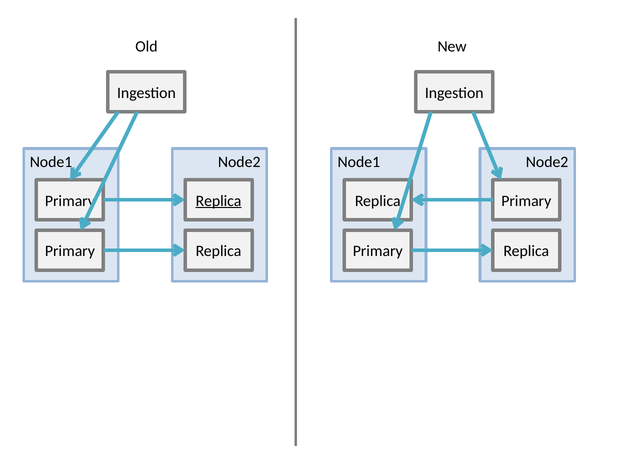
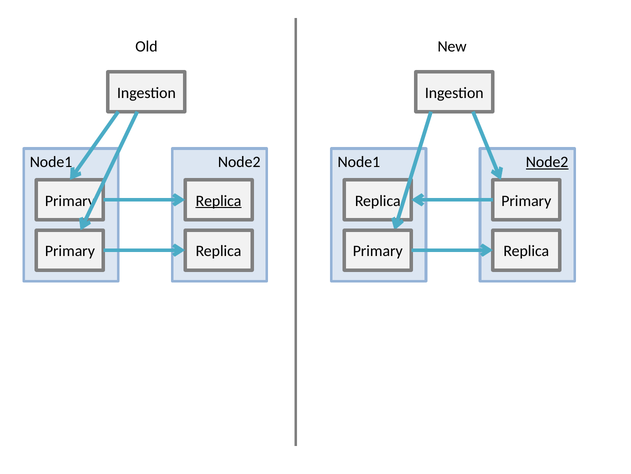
Node2 at (547, 162) underline: none -> present
